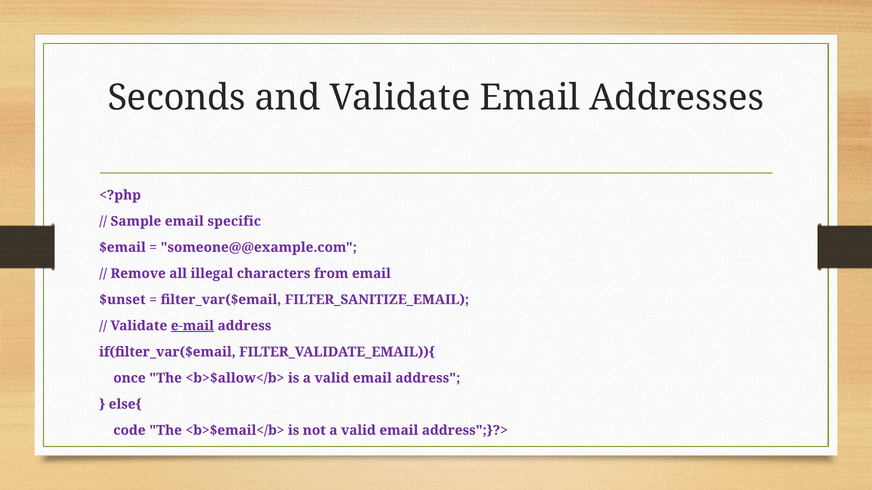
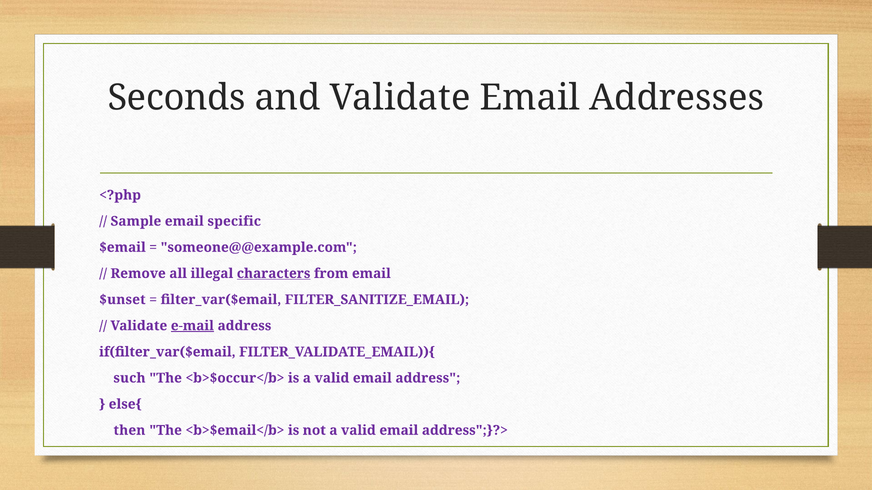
characters underline: none -> present
once: once -> such
<b>$allow</b>: <b>$allow</b> -> <b>$occur</b>
code: code -> then
